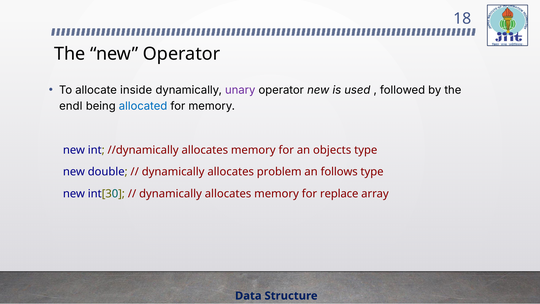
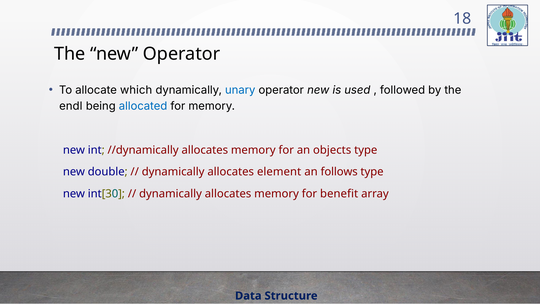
inside: inside -> which
unary colour: purple -> blue
problem: problem -> element
replace: replace -> benefit
